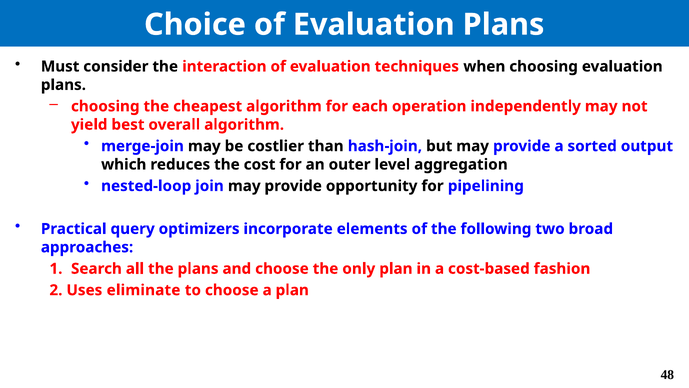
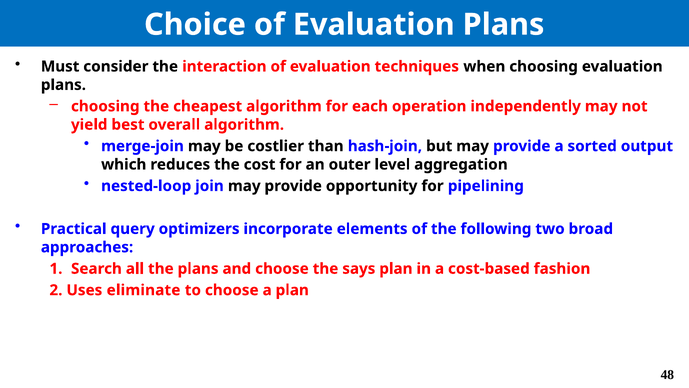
only: only -> says
